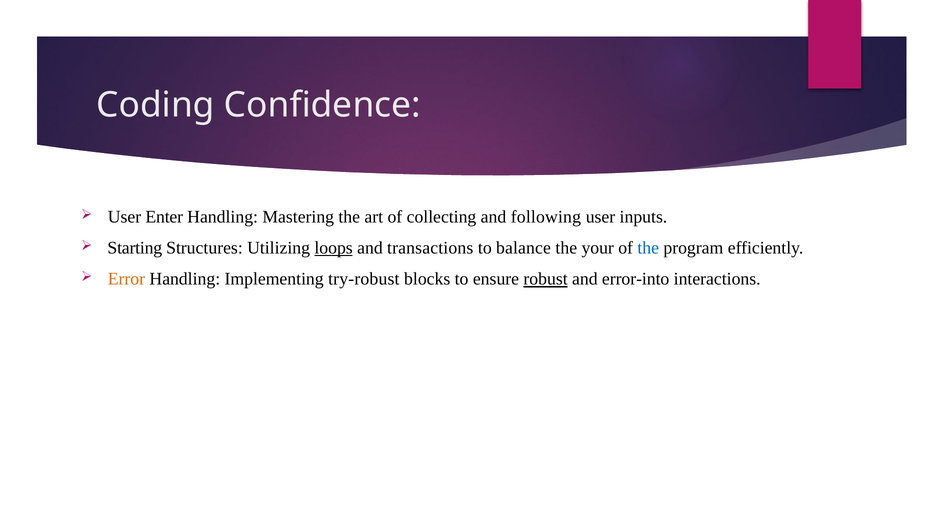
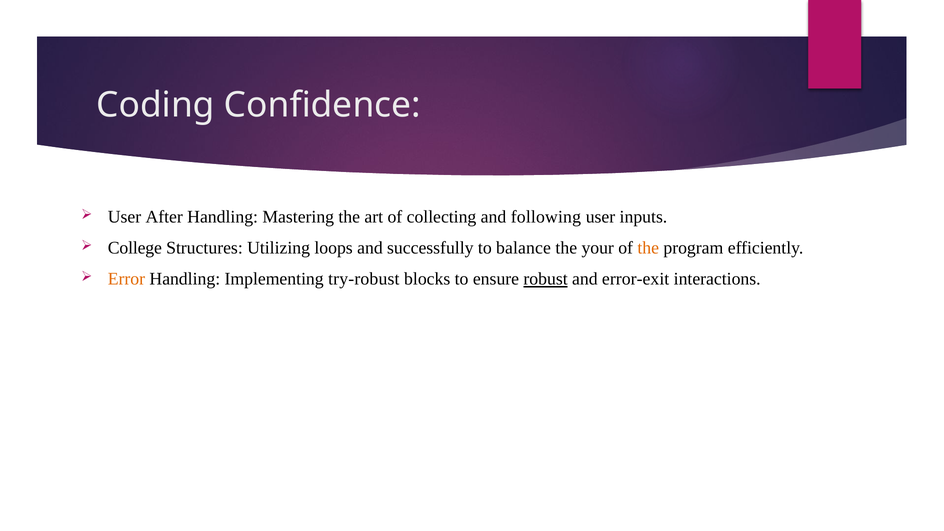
Enter: Enter -> After
Starting: Starting -> College
loops underline: present -> none
transactions: transactions -> successfully
the at (648, 248) colour: blue -> orange
error-into: error-into -> error-exit
